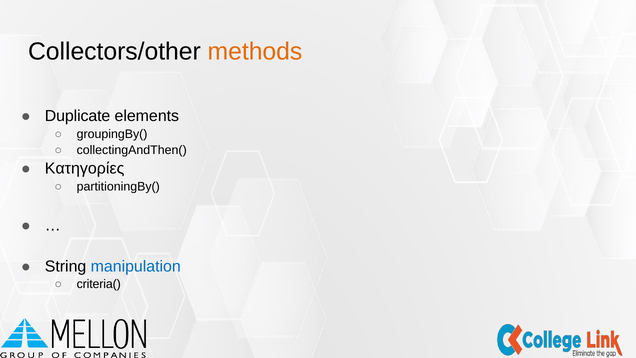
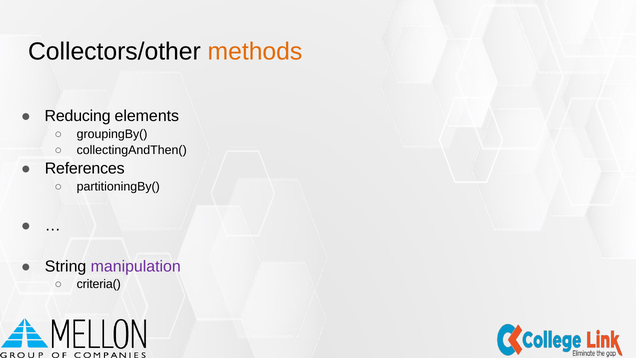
Duplicate: Duplicate -> Reducing
Κατηγορίες: Κατηγορίες -> References
manipulation colour: blue -> purple
